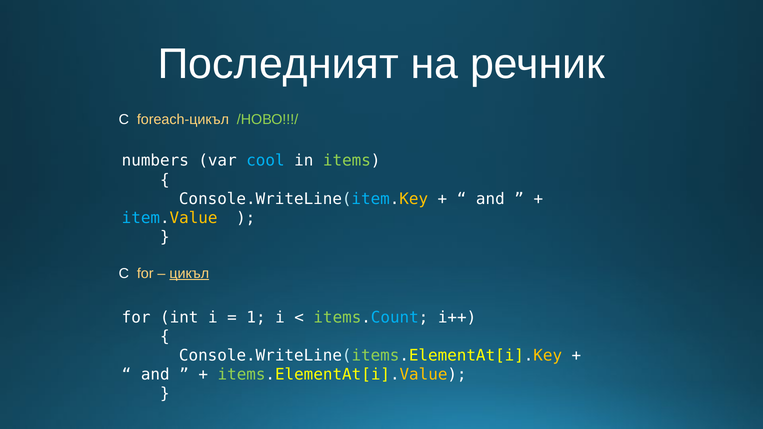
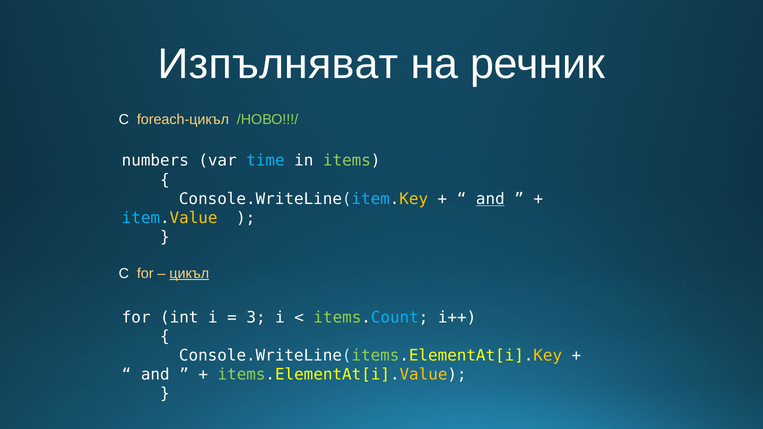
Последният: Последният -> Изпълняват
cool: cool -> time
and at (490, 199) underline: none -> present
1: 1 -> 3
